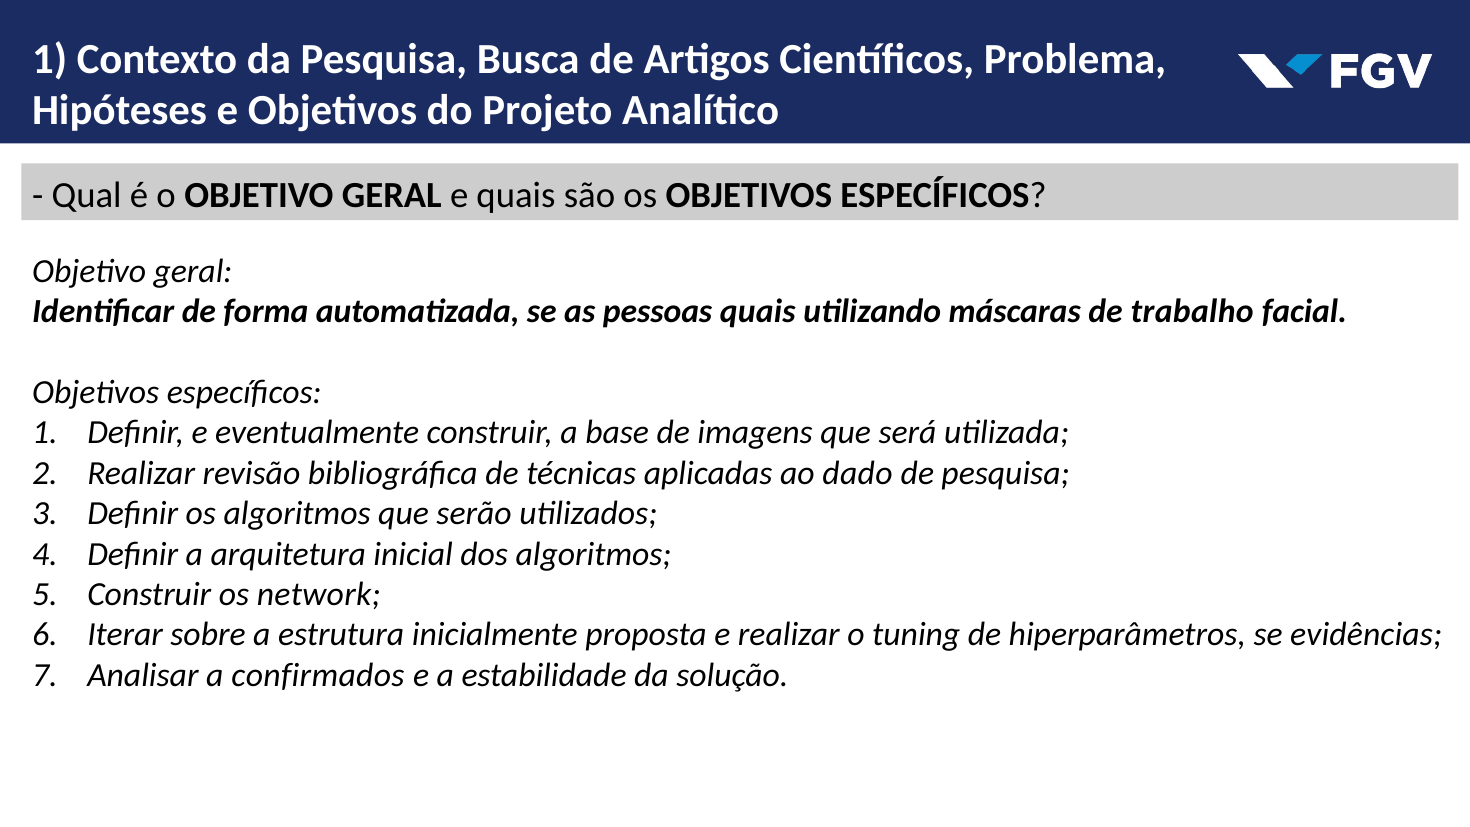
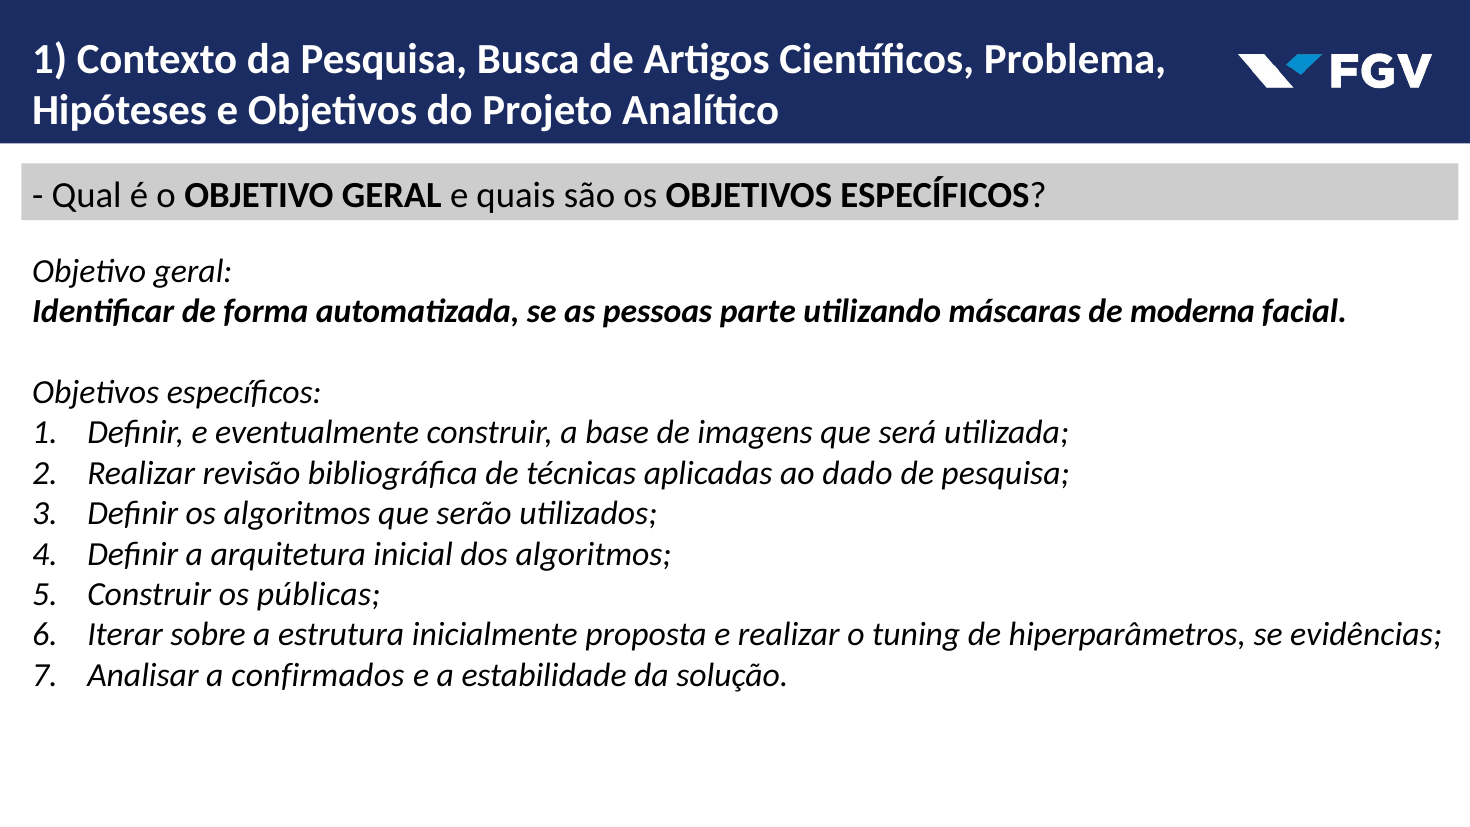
pessoas quais: quais -> parte
trabalho: trabalho -> moderna
network: network -> públicas
